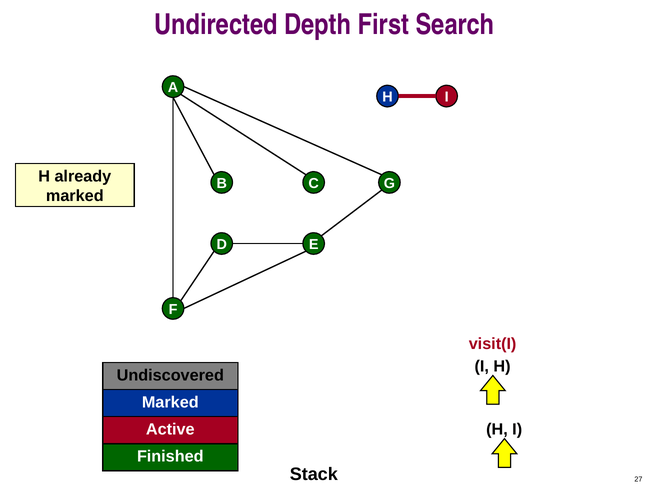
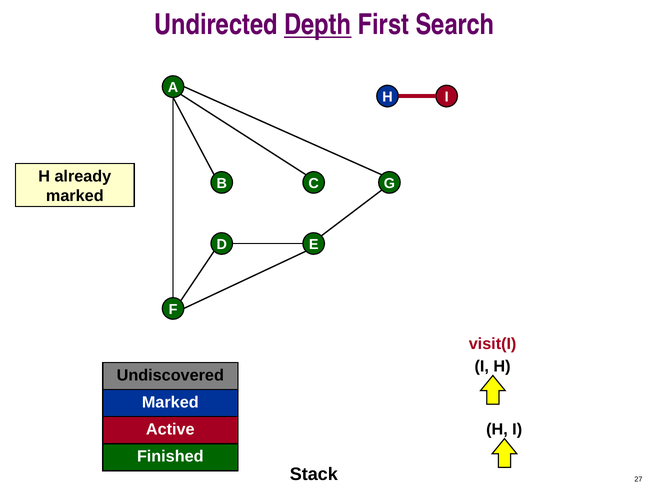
Depth underline: none -> present
